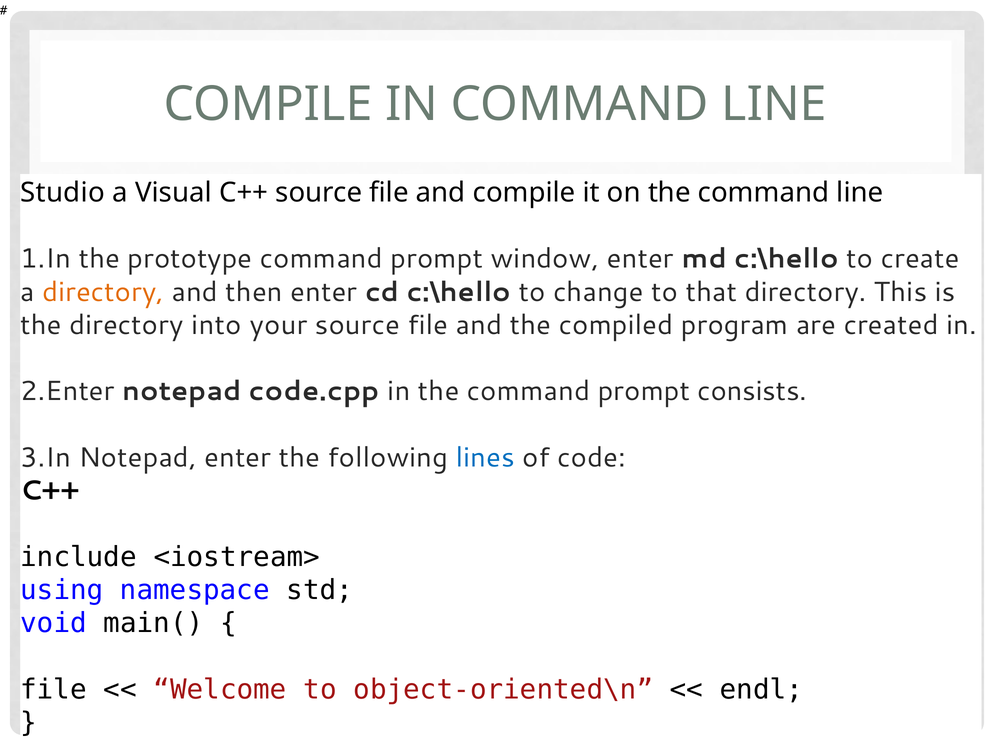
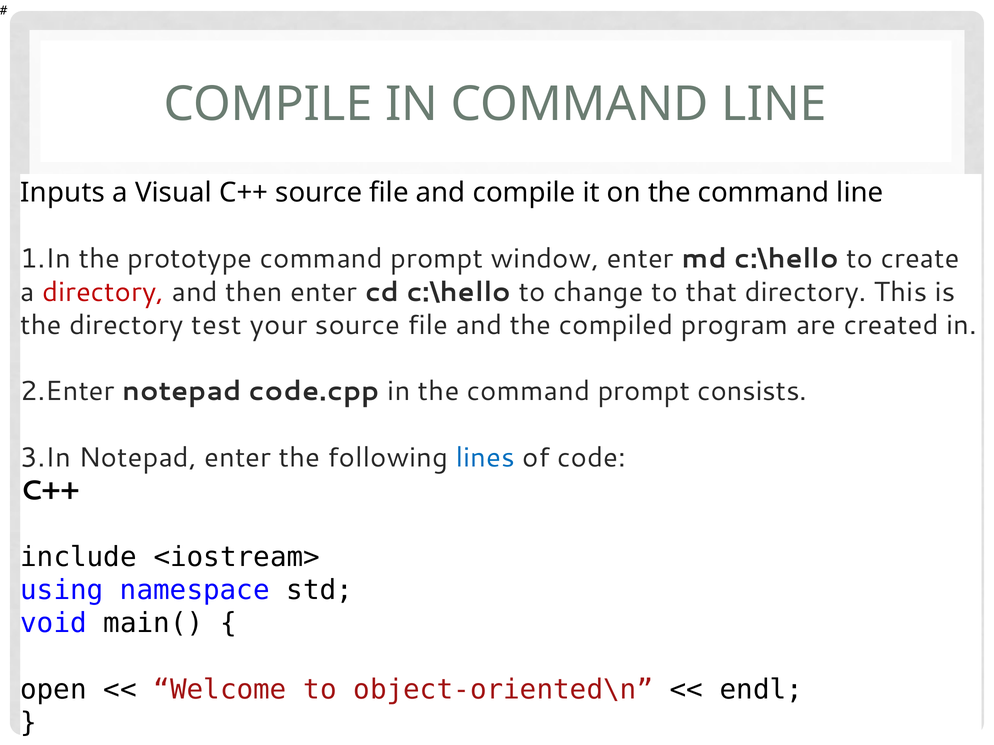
Studio: Studio -> Inputs
directory at (103, 292) colour: orange -> red
into: into -> test
file at (53, 690): file -> open
